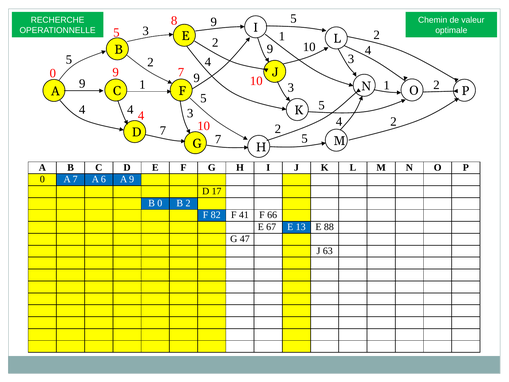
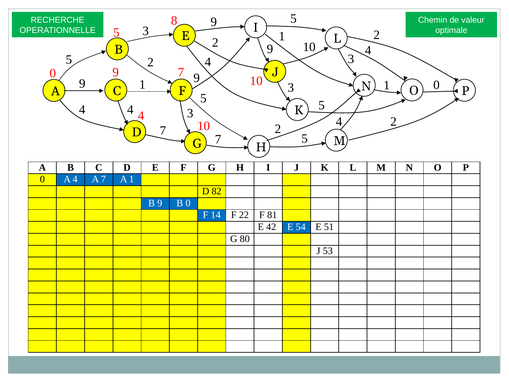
2 at (436, 85): 2 -> 0
A 7: 7 -> 4
A 6: 6 -> 7
A 9: 9 -> 1
17: 17 -> 82
B 0: 0 -> 9
B 2: 2 -> 0
82: 82 -> 14
41: 41 -> 22
66: 66 -> 81
67: 67 -> 42
13: 13 -> 54
88: 88 -> 51
47: 47 -> 80
63: 63 -> 53
